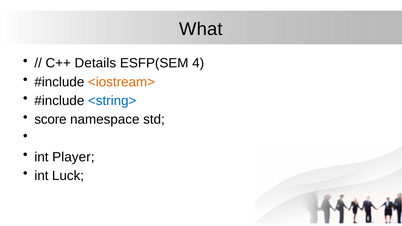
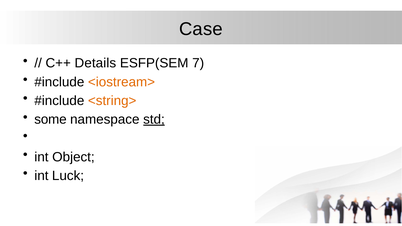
What: What -> Case
4: 4 -> 7
<string> colour: blue -> orange
score: score -> some
std underline: none -> present
Player: Player -> Object
